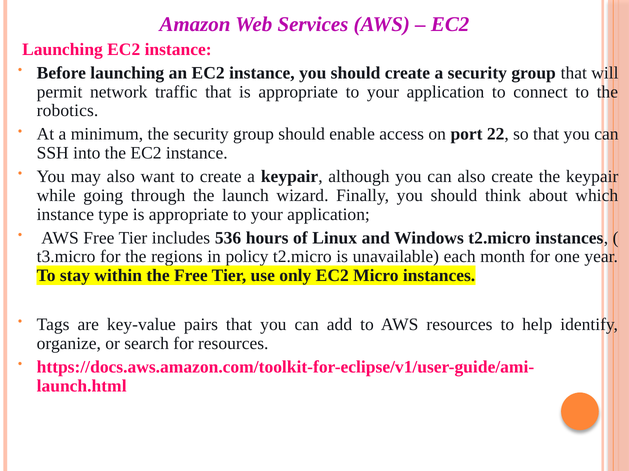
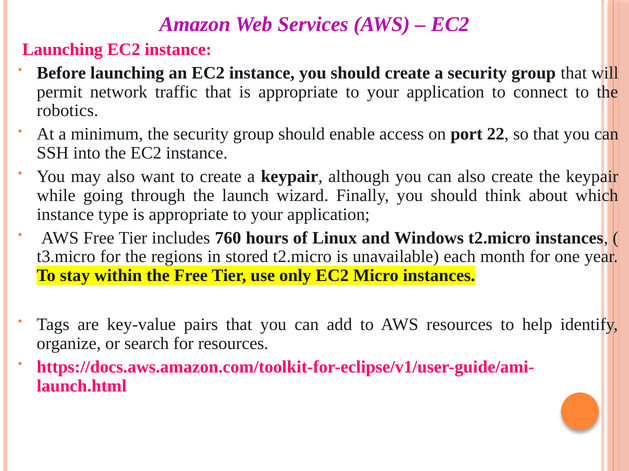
536: 536 -> 760
policy: policy -> stored
